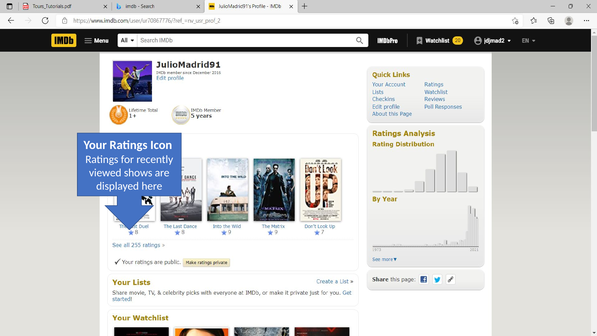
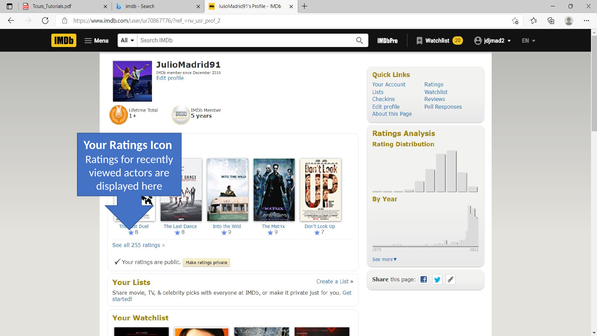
shows: shows -> actors
